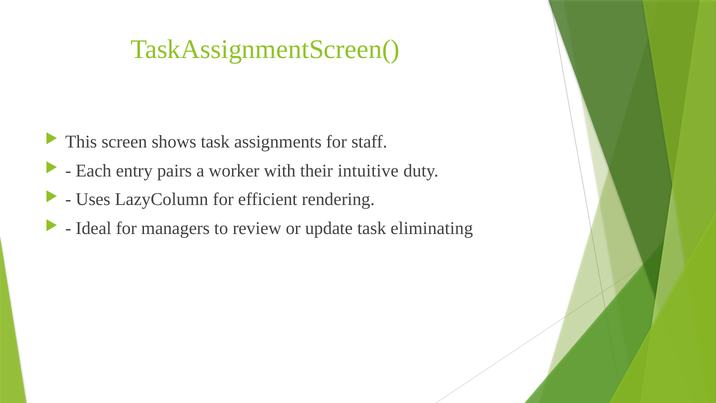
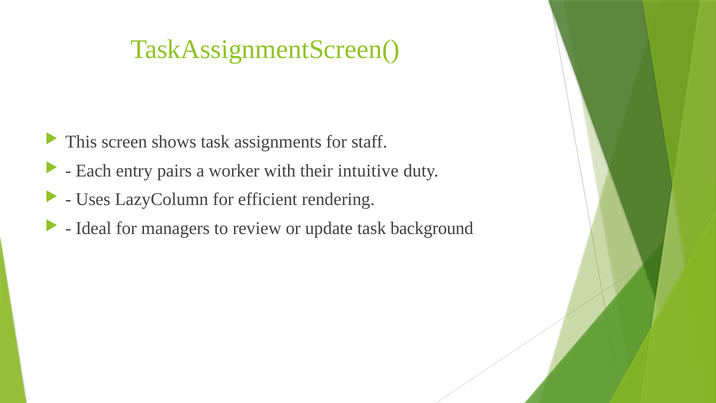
eliminating: eliminating -> background
